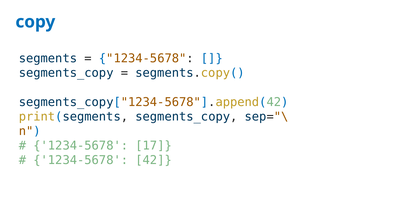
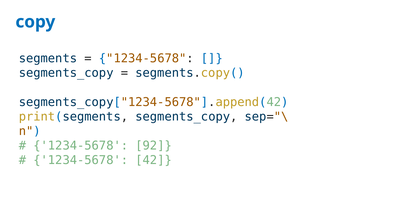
17: 17 -> 92
